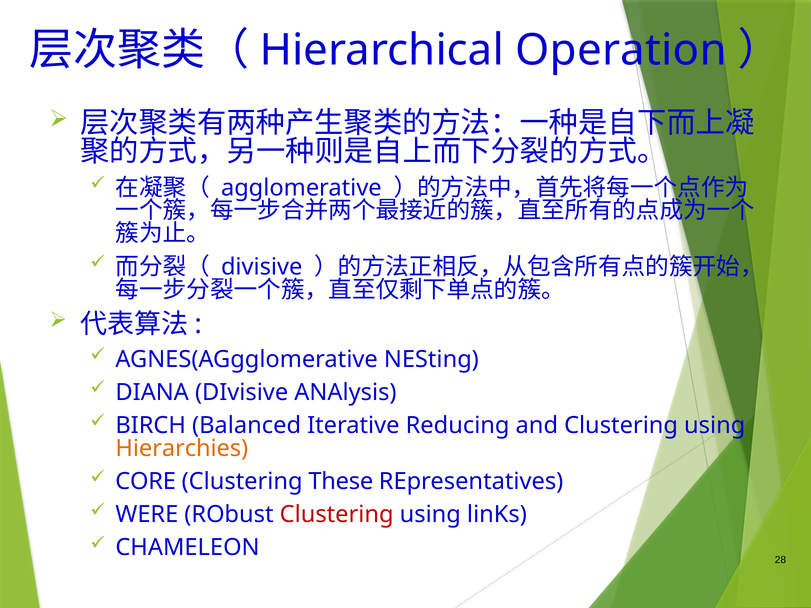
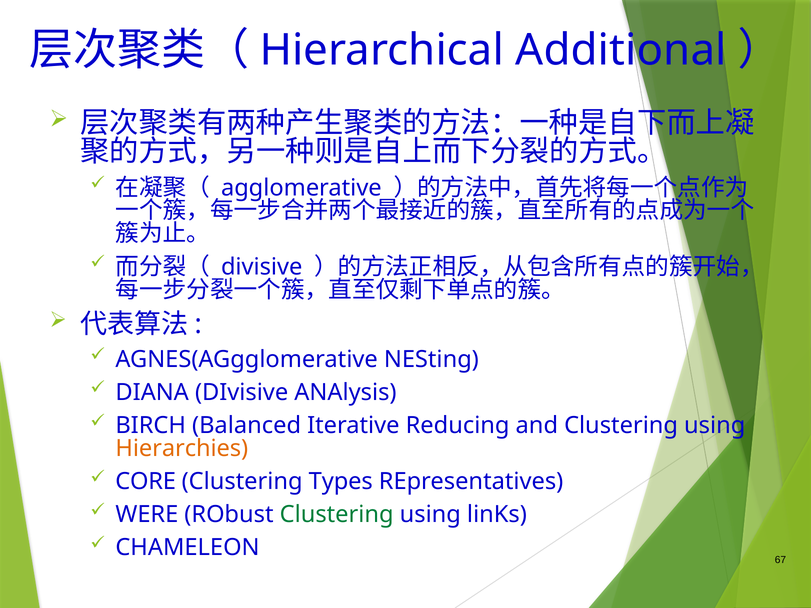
Operation: Operation -> Additional
These: These -> Types
Clustering at (337, 515) colour: red -> green
28: 28 -> 67
